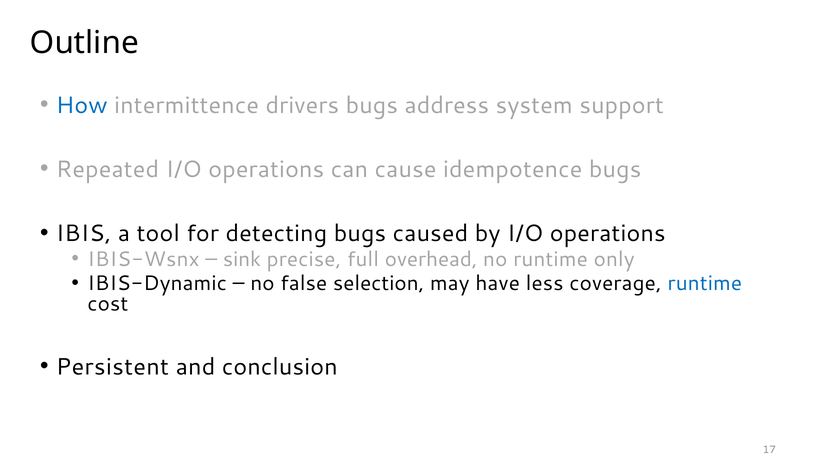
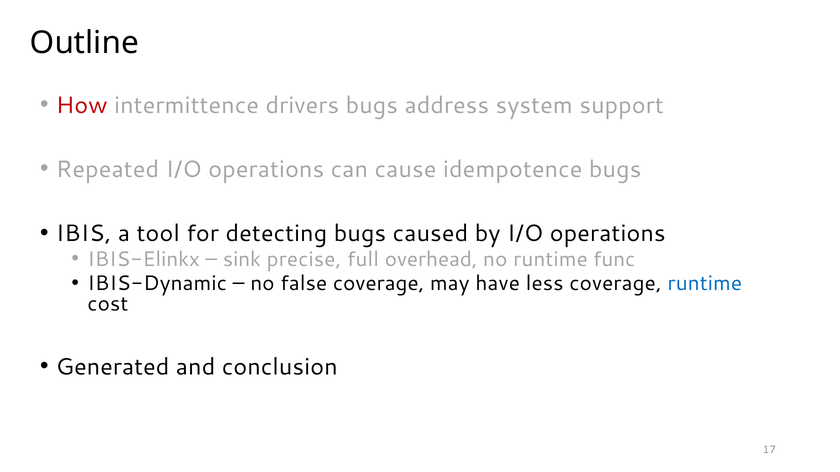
How colour: blue -> red
IBIS-Wsnx: IBIS-Wsnx -> IBIS-Elinkx
only: only -> func
false selection: selection -> coverage
Persistent: Persistent -> Generated
